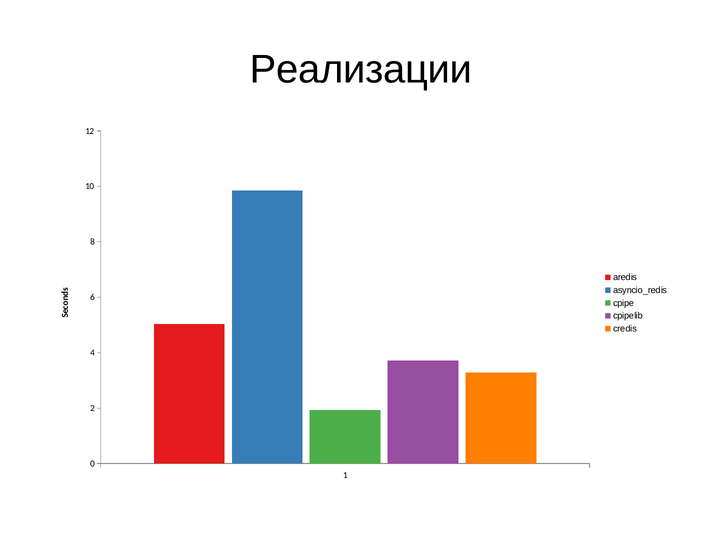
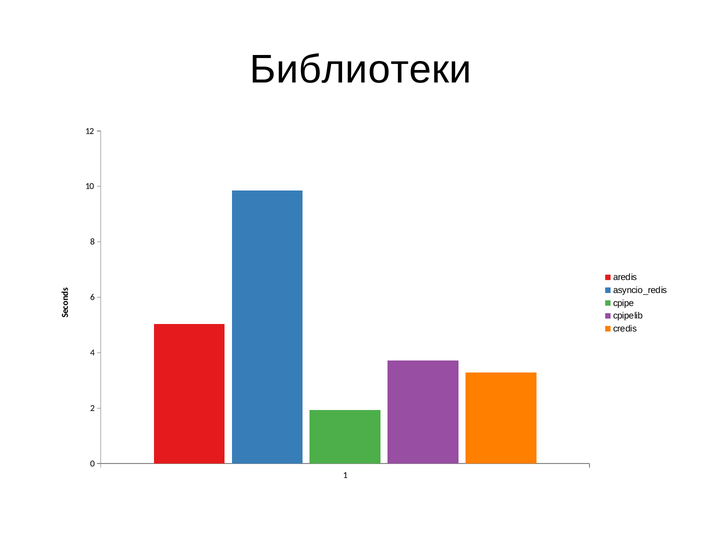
Реализации: Реализации -> Библиотеки
